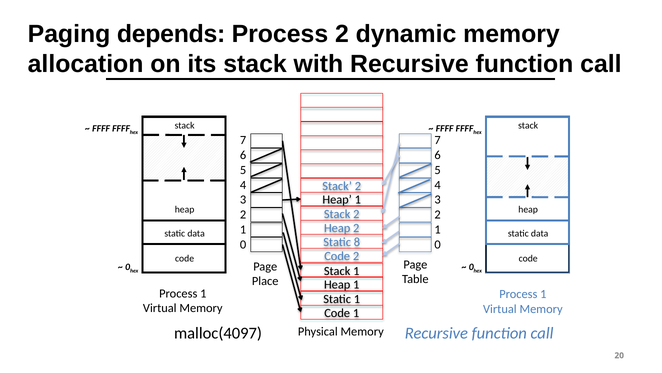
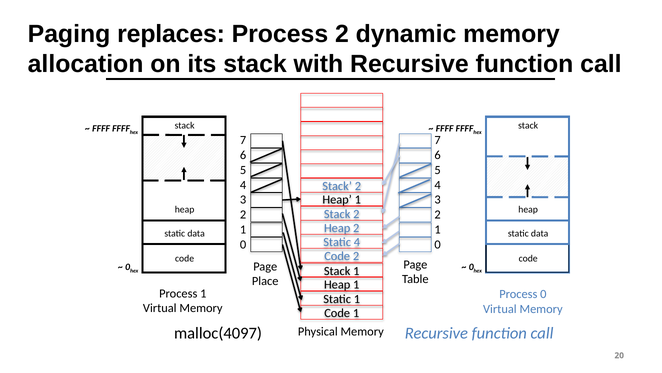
depends: depends -> replaces
Static 8: 8 -> 4
1 at (543, 294): 1 -> 0
